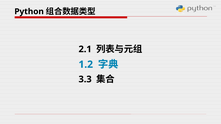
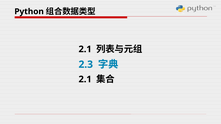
1.2: 1.2 -> 2.3
3.3 at (85, 79): 3.3 -> 2.1
